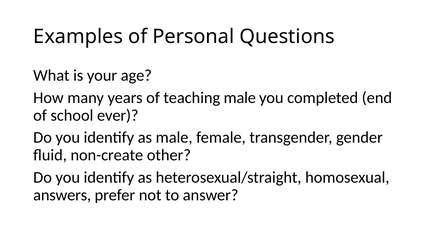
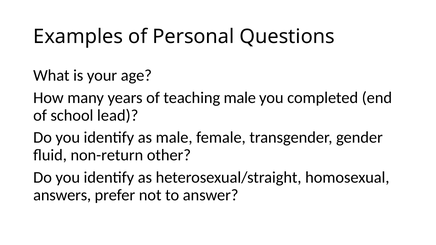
ever: ever -> lead
non-create: non-create -> non-return
